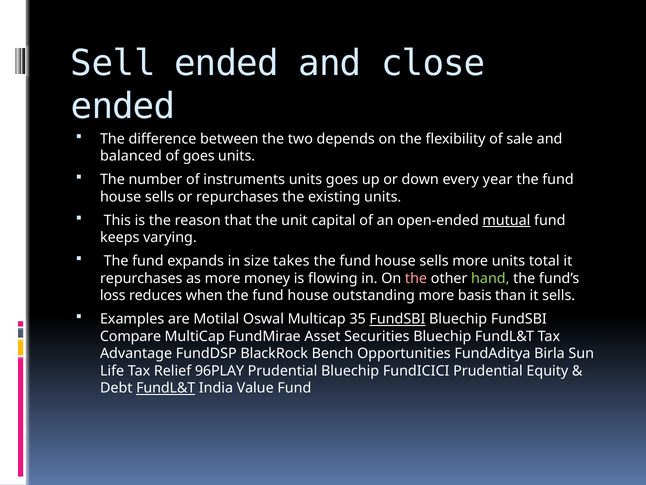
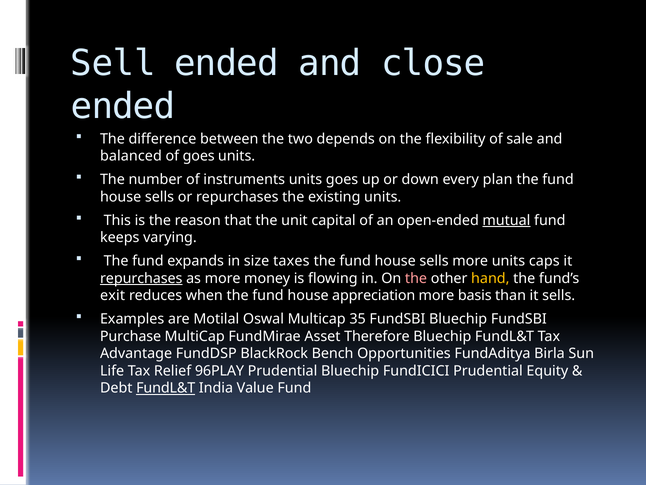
year: year -> plan
takes: takes -> taxes
total: total -> caps
repurchases at (141, 278) underline: none -> present
hand colour: light green -> yellow
loss: loss -> exit
outstanding: outstanding -> appreciation
FundSBI at (397, 319) underline: present -> none
Compare: Compare -> Purchase
Securities: Securities -> Therefore
